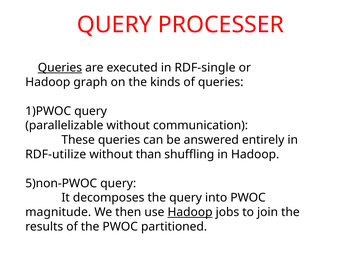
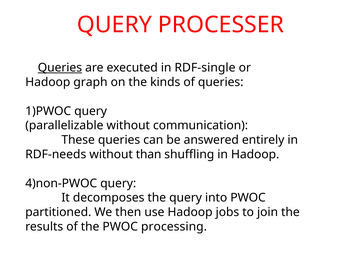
RDF-utilize: RDF-utilize -> RDF-needs
5)non-PWOC: 5)non-PWOC -> 4)non-PWOC
magnitude: magnitude -> partitioned
Hadoop at (190, 212) underline: present -> none
partitioned: partitioned -> processing
